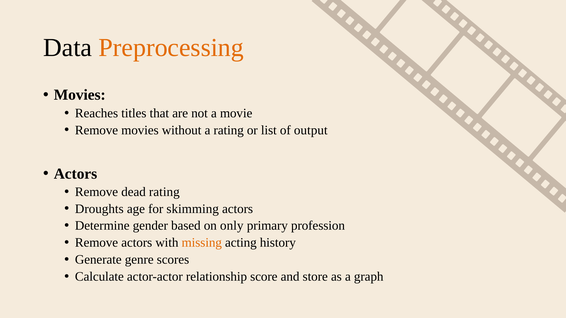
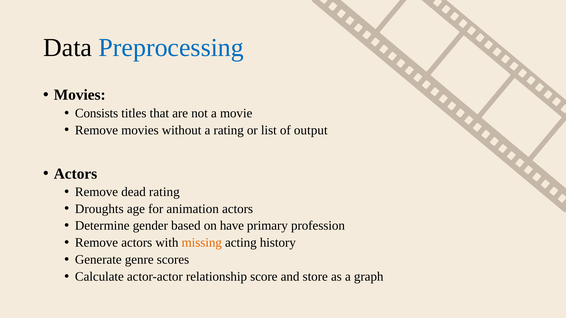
Preprocessing colour: orange -> blue
Reaches: Reaches -> Consists
skimming: skimming -> animation
only: only -> have
